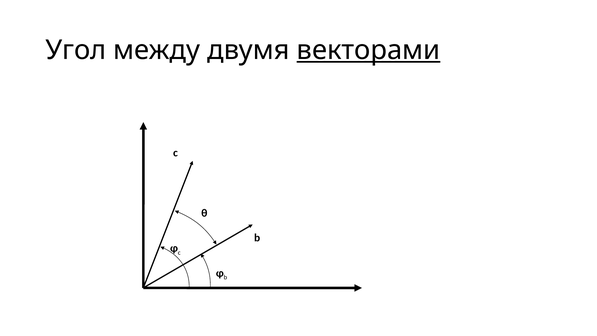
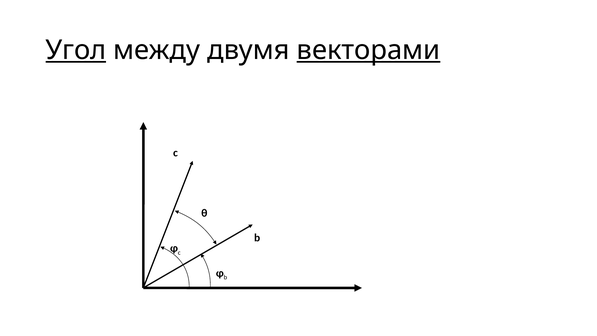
Угол underline: none -> present
